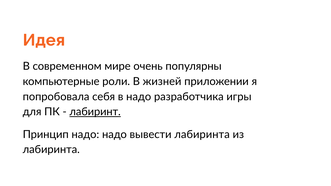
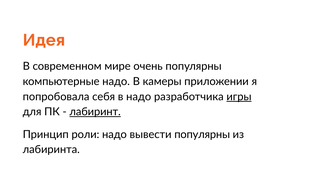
компьютерные роли: роли -> надо
жизней: жизней -> камеры
игры underline: none -> present
Принцип надо: надо -> роли
вывести лабиринта: лабиринта -> популярны
